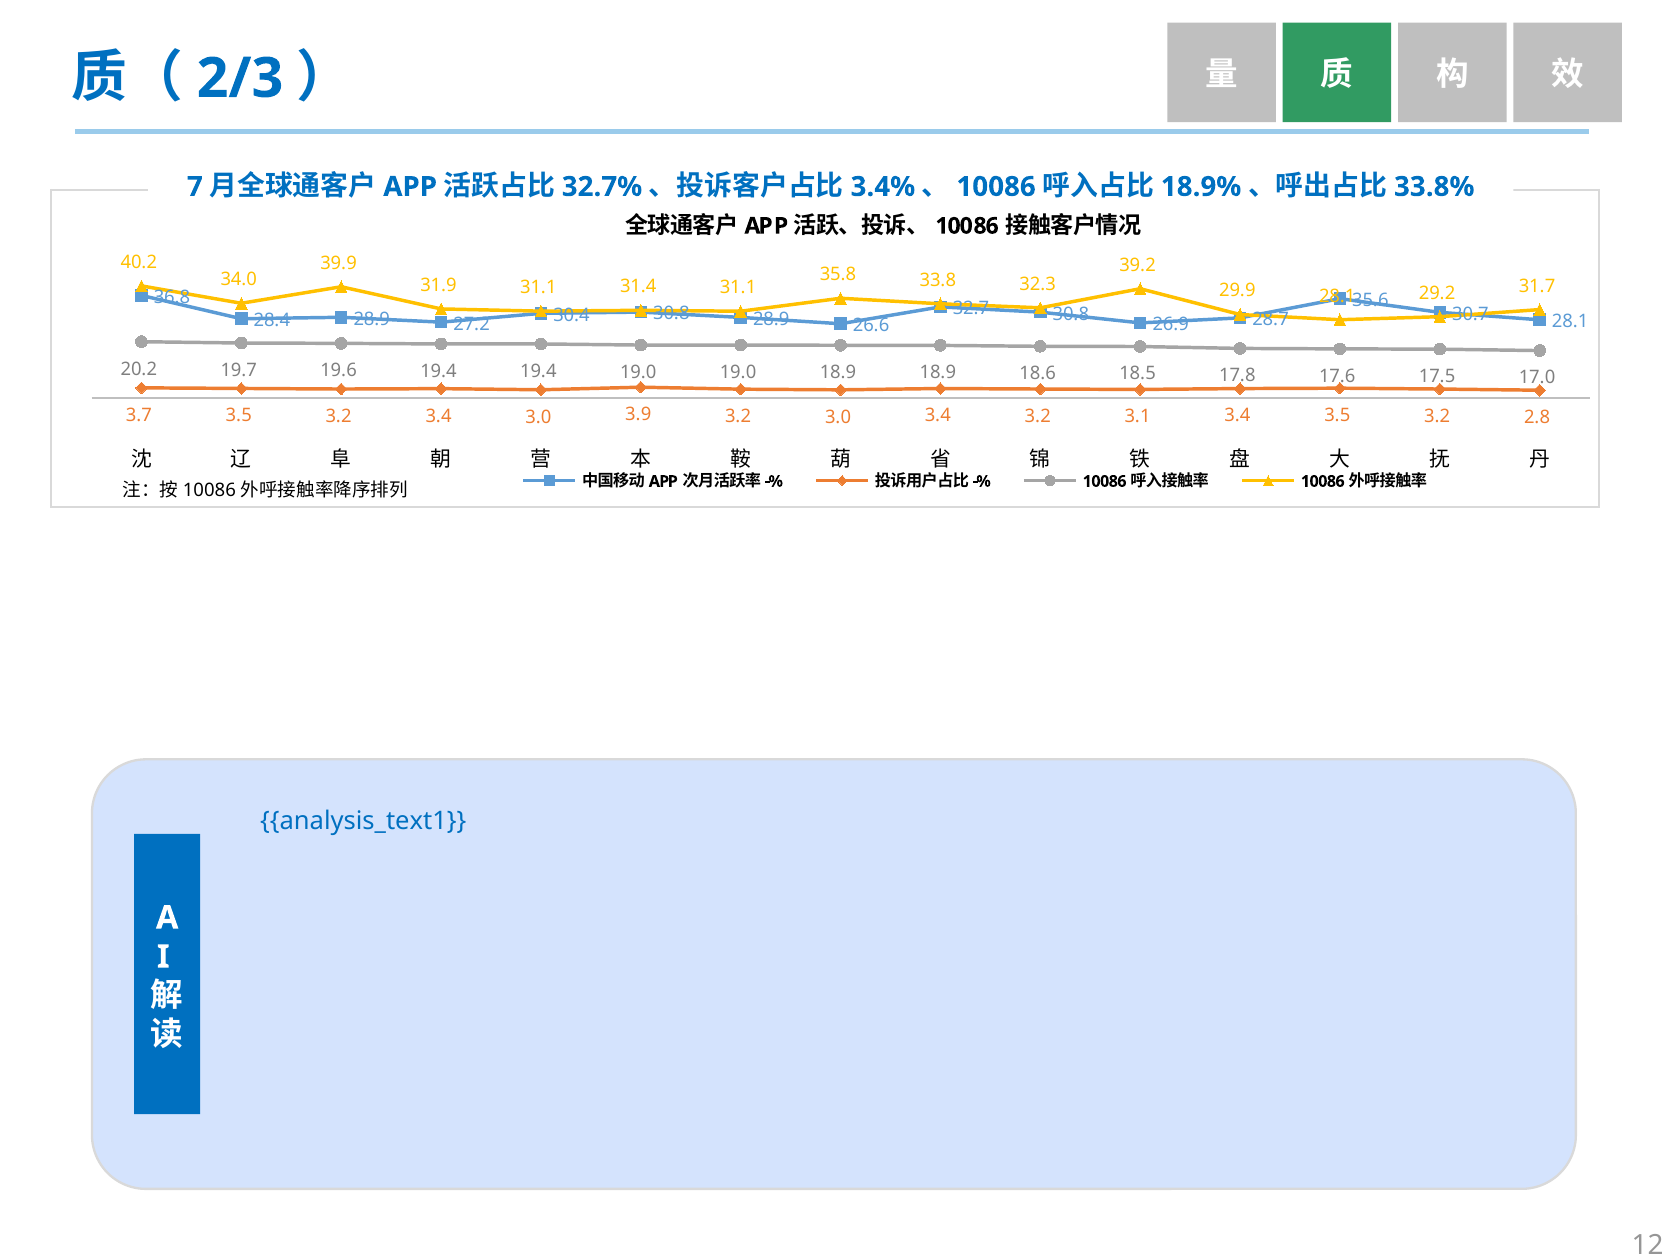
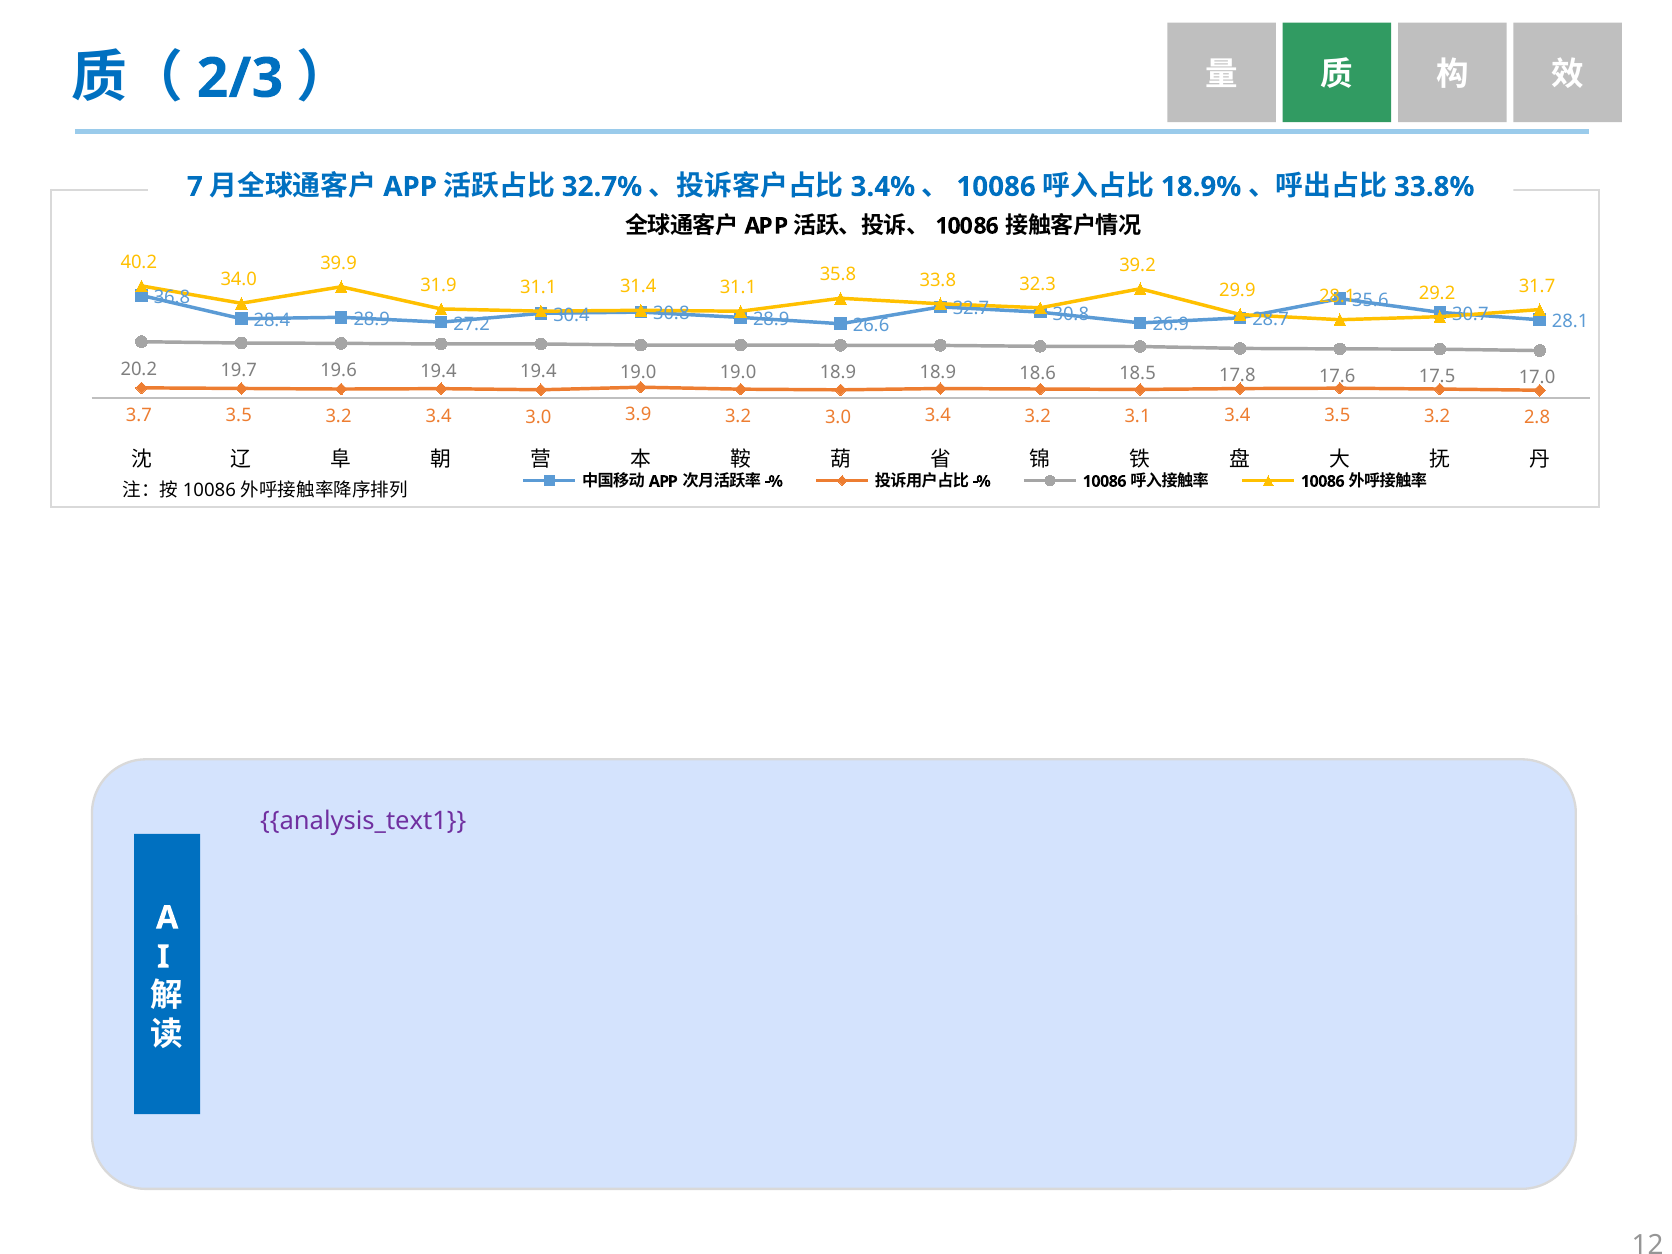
analysis_text1 colour: blue -> purple
